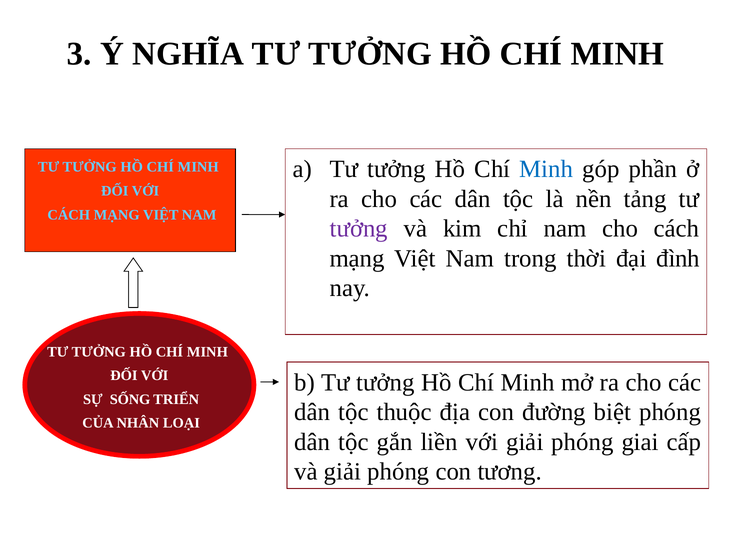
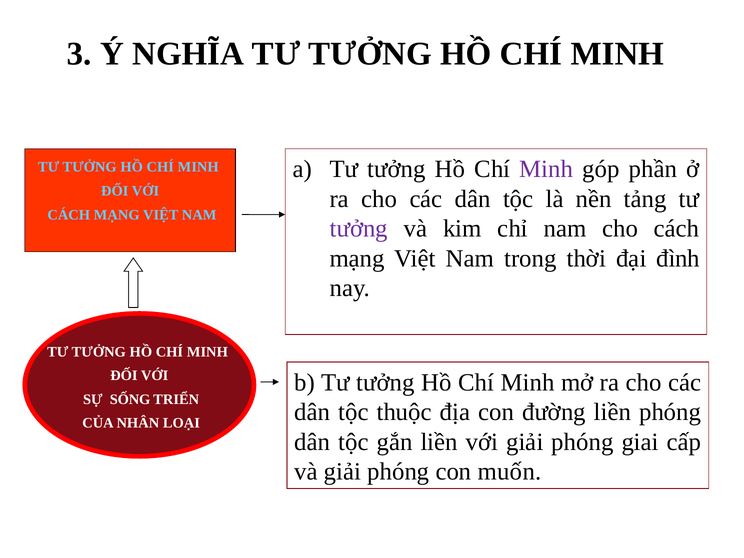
Minh at (546, 169) colour: blue -> purple
đường biệt: biệt -> liền
tương: tương -> muốn
